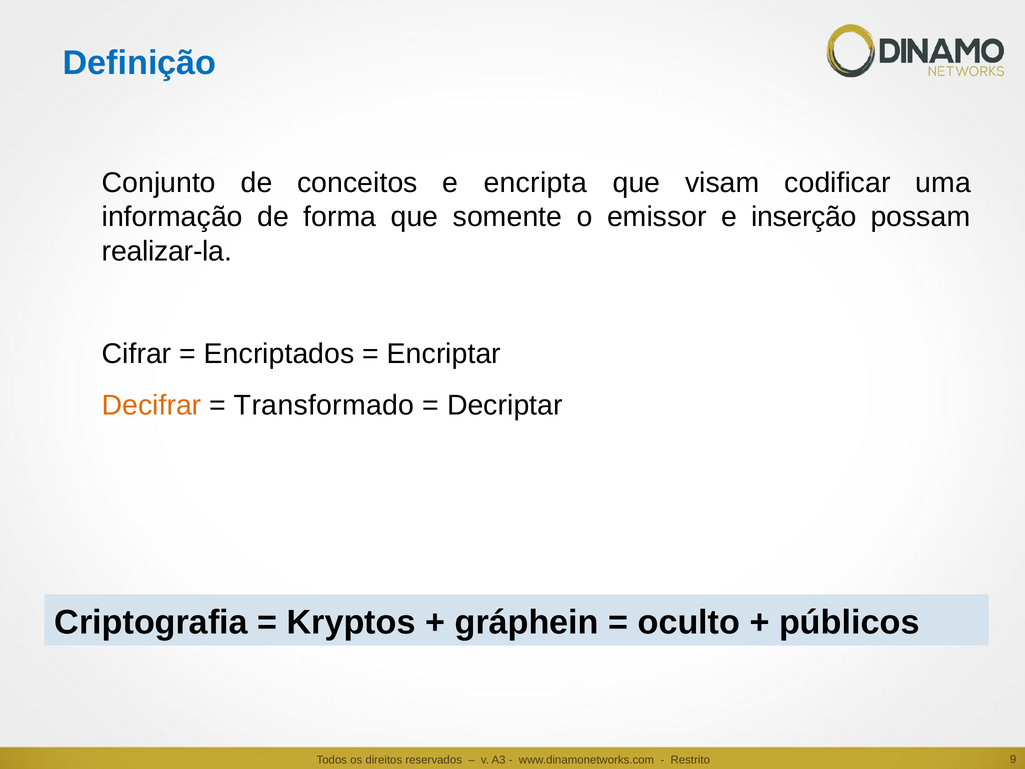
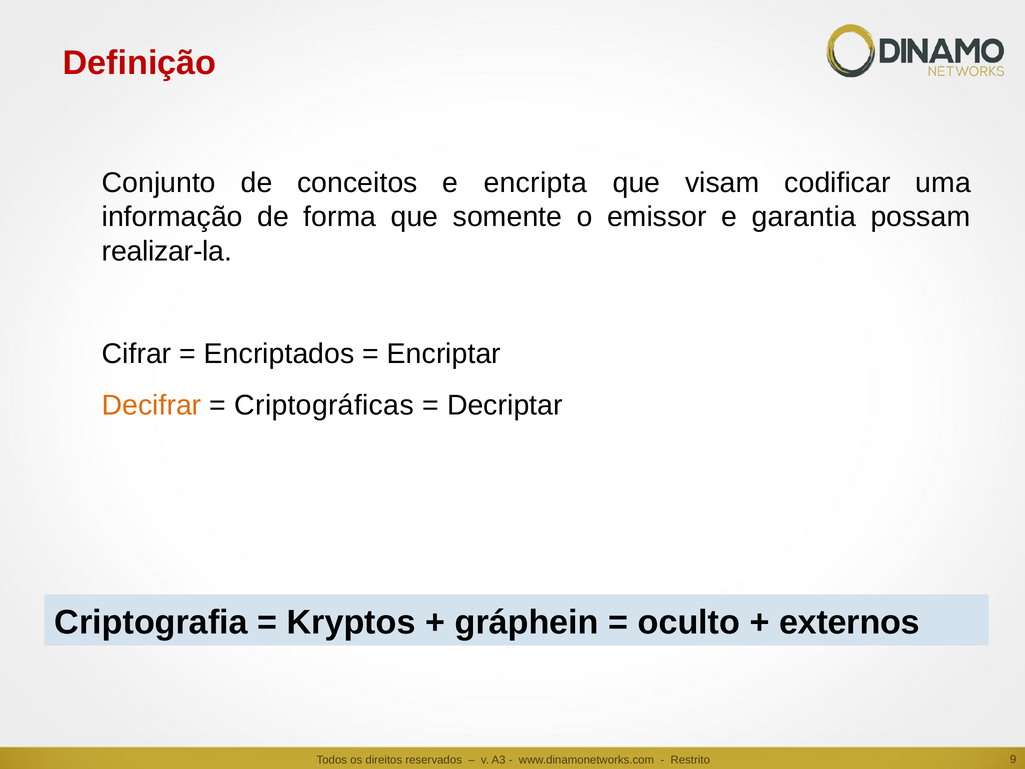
Definição colour: blue -> red
inserção: inserção -> garantia
Transformado: Transformado -> Criptográficas
públicos: públicos -> externos
